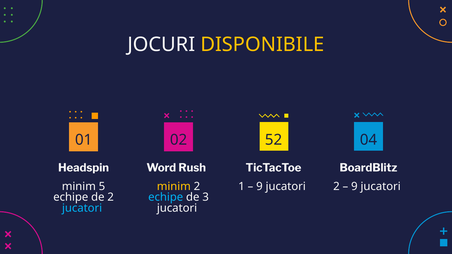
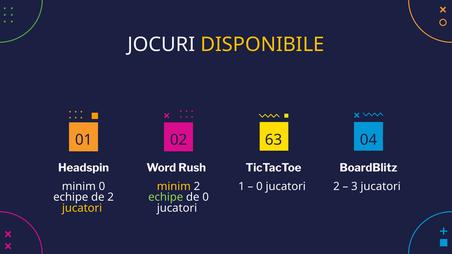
52: 52 -> 63
minim 5: 5 -> 0
9 at (259, 187): 9 -> 0
9 at (354, 187): 9 -> 3
echipe at (166, 197) colour: light blue -> light green
de 3: 3 -> 0
jucatori at (82, 208) colour: light blue -> yellow
